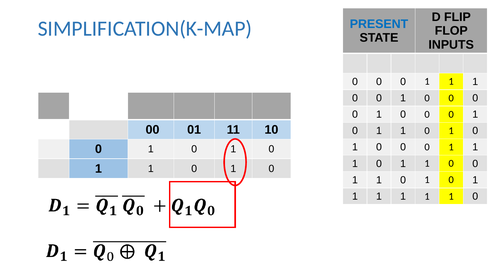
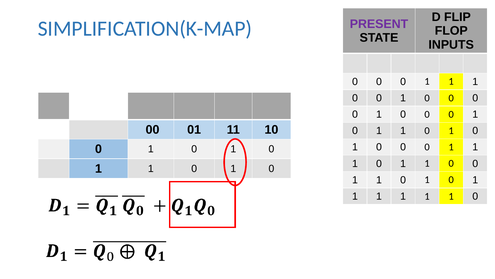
PRESENT colour: blue -> purple
